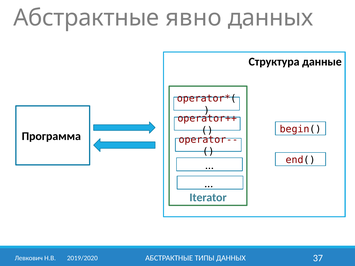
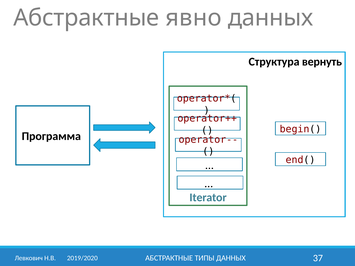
данные: данные -> вернуть
